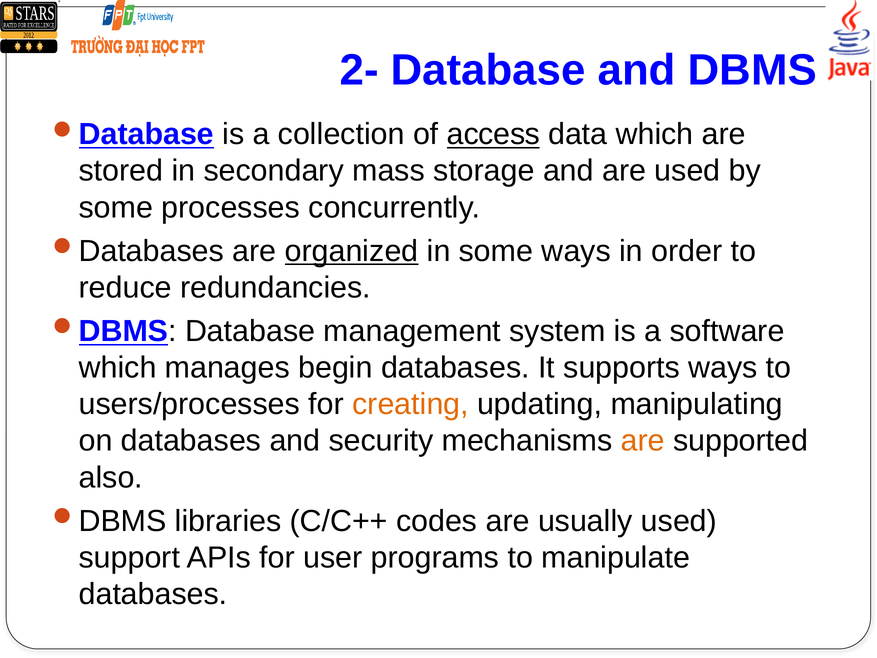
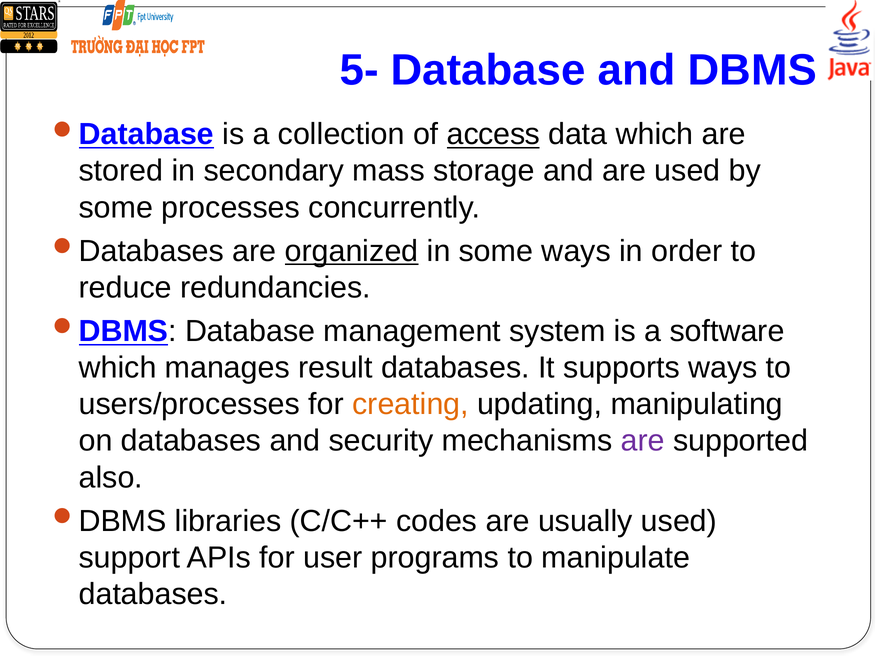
2-: 2- -> 5-
begin: begin -> result
are at (643, 441) colour: orange -> purple
